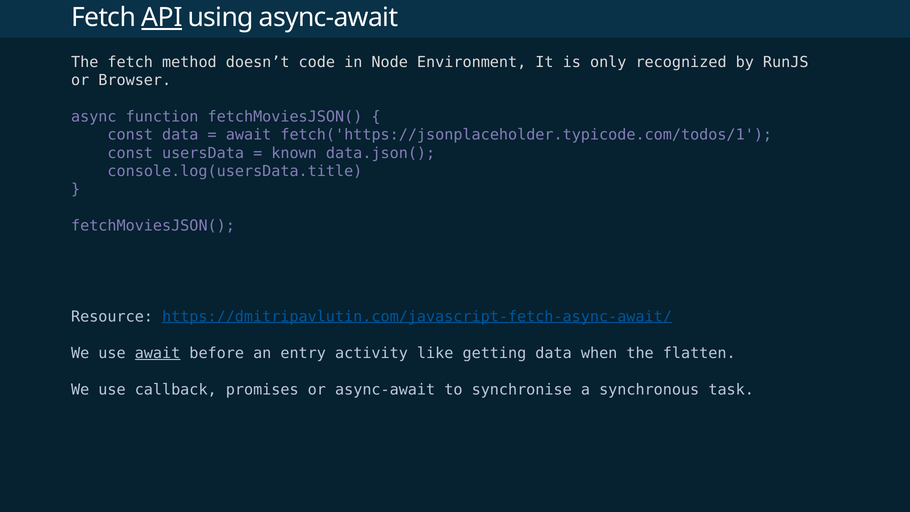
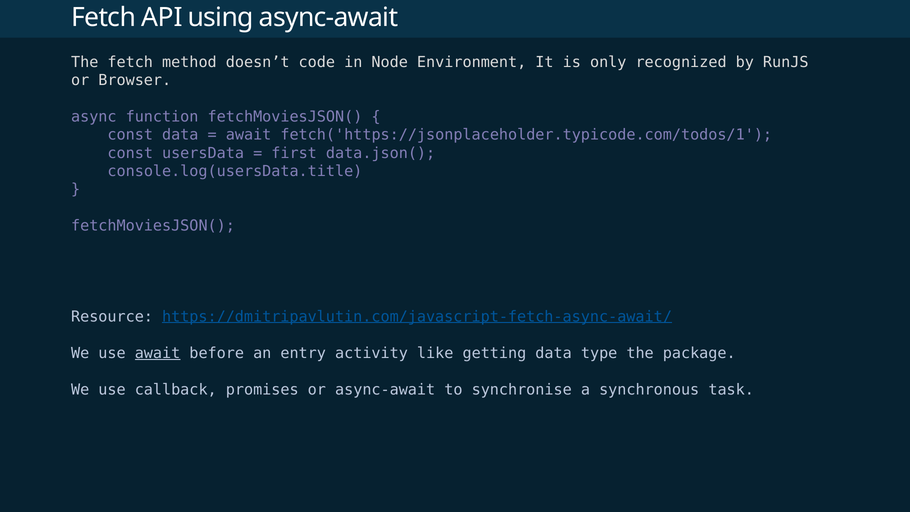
API underline: present -> none
known: known -> first
when: when -> type
flatten: flatten -> package
